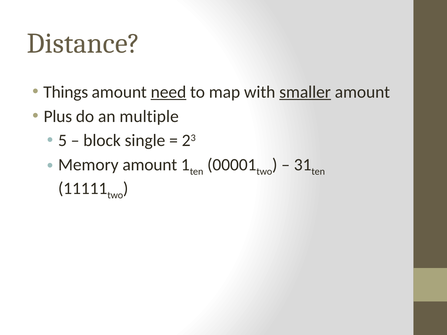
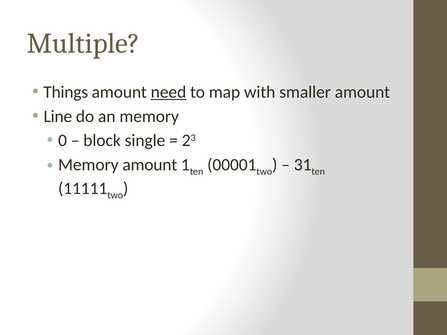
Distance: Distance -> Multiple
smaller underline: present -> none
Plus: Plus -> Line
an multiple: multiple -> memory
5: 5 -> 0
